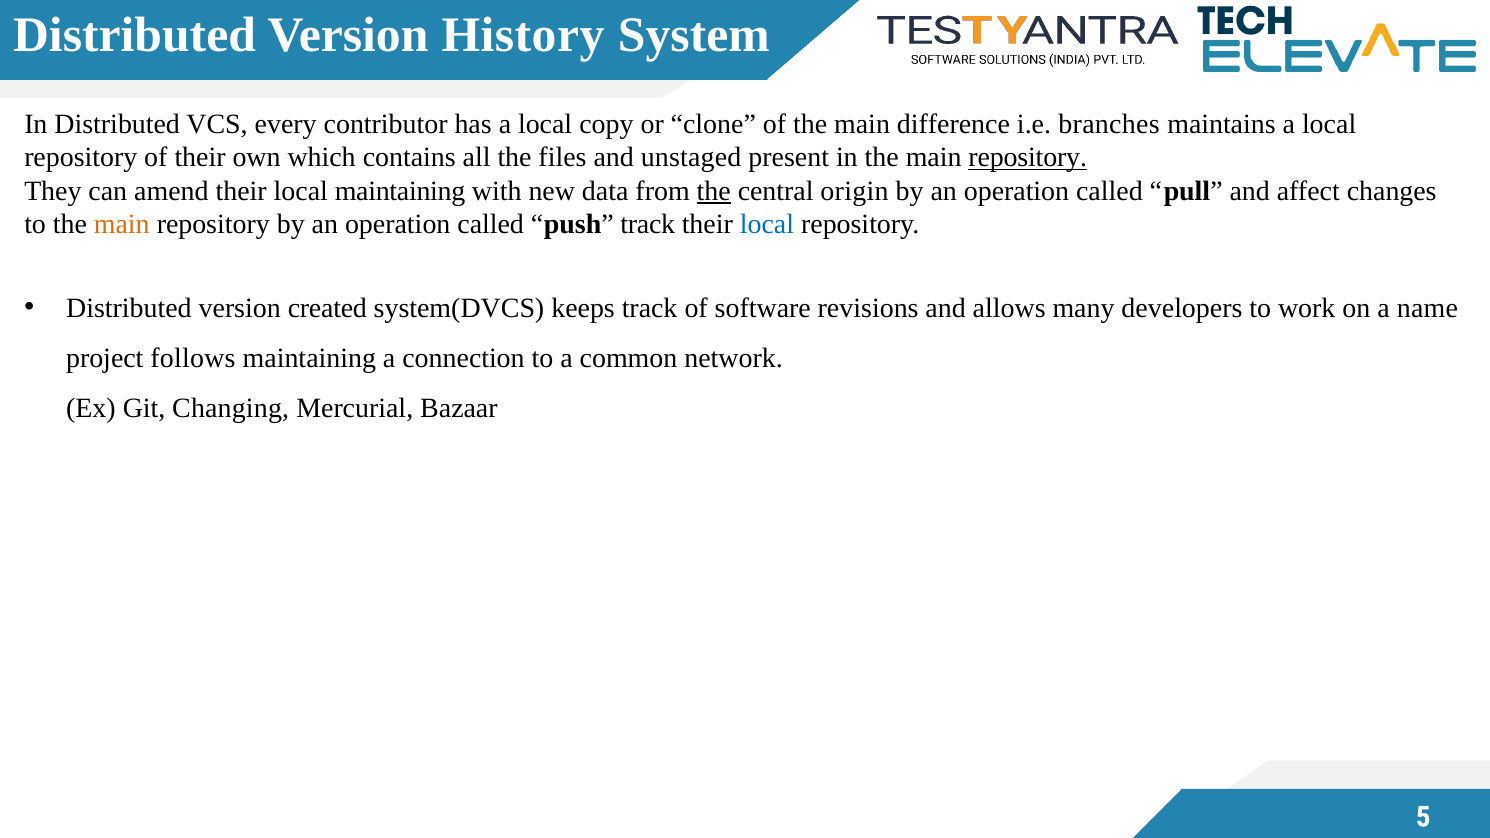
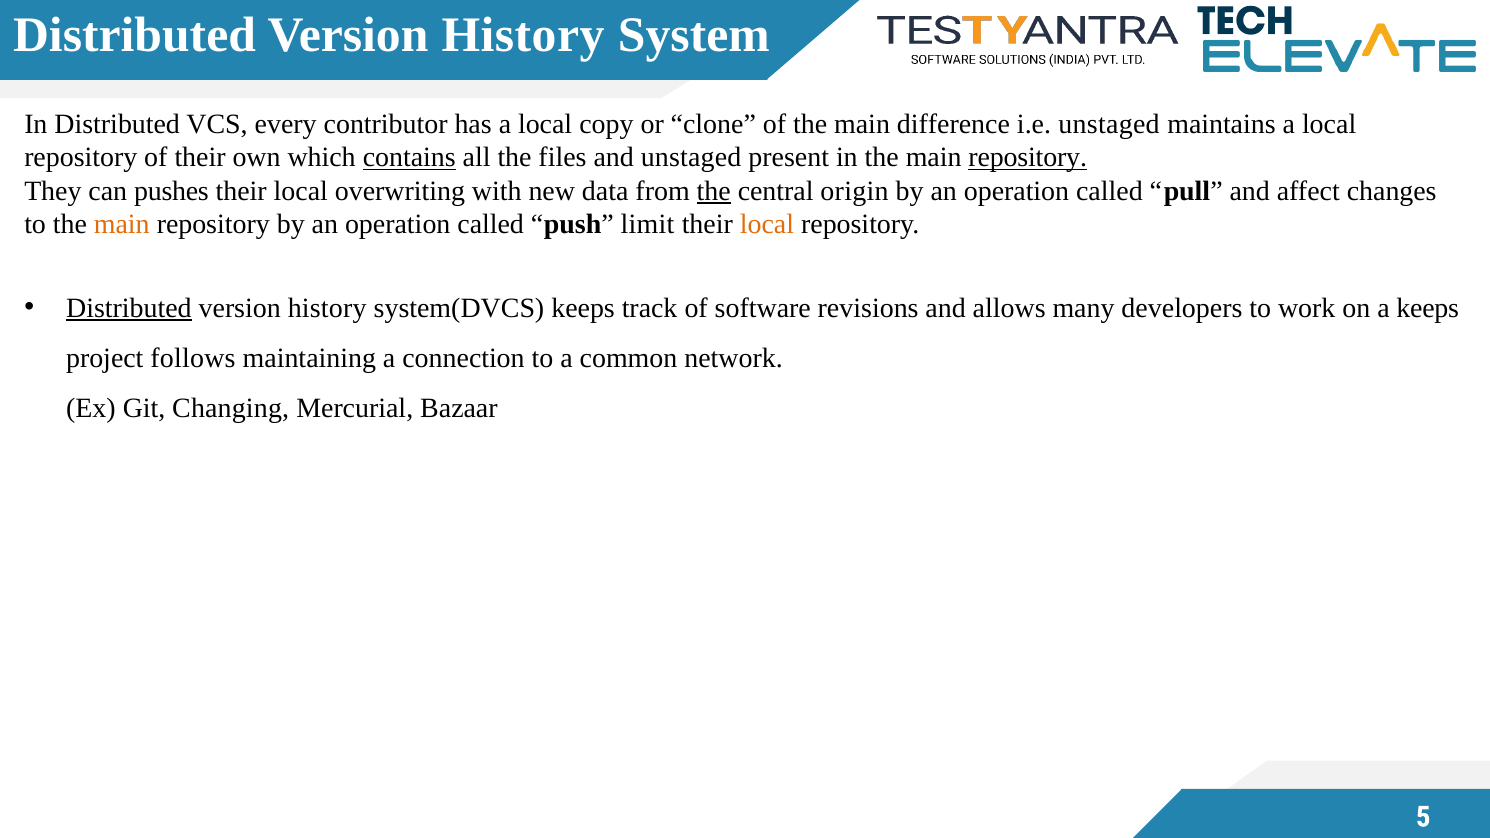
i.e branches: branches -> unstaged
contains underline: none -> present
amend: amend -> pushes
local maintaining: maintaining -> overwriting
push track: track -> limit
local at (767, 224) colour: blue -> orange
Distributed at (129, 308) underline: none -> present
created at (327, 308): created -> history
a name: name -> keeps
